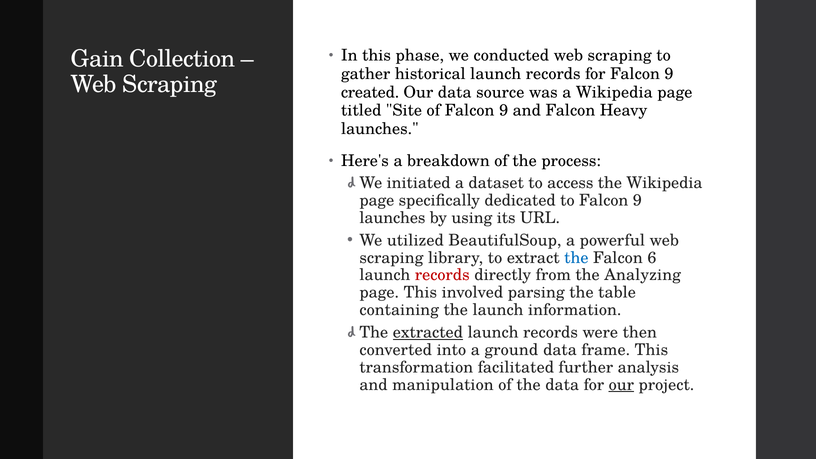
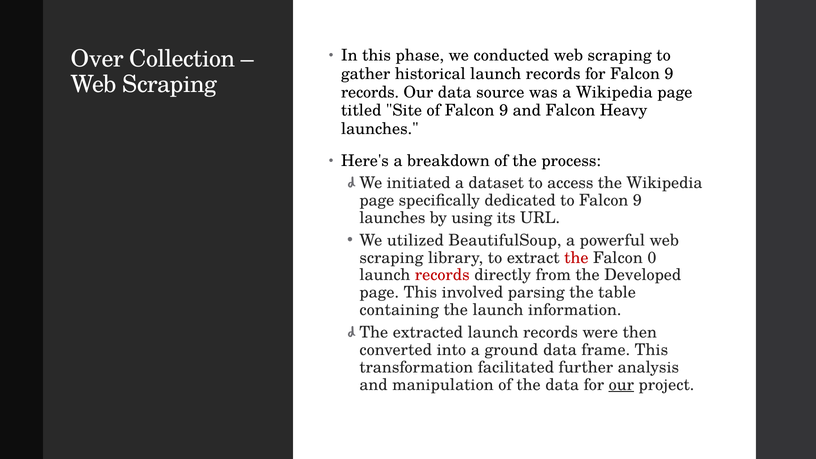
Gain: Gain -> Over
created at (370, 92): created -> records
the at (576, 258) colour: blue -> red
6: 6 -> 0
Analyzing: Analyzing -> Developed
extracted underline: present -> none
